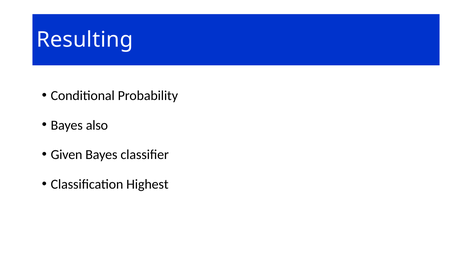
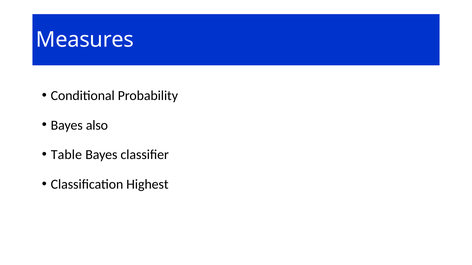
Resulting: Resulting -> Measures
Given: Given -> Table
